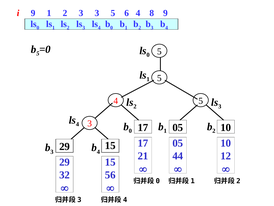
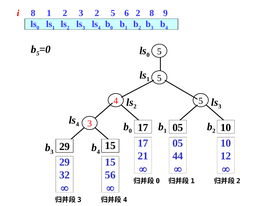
i 9: 9 -> 8
3 3: 3 -> 2
6 4: 4 -> 2
